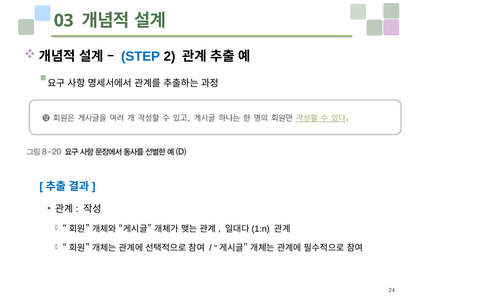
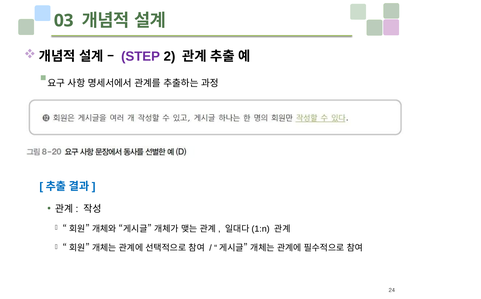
STEP colour: blue -> purple
